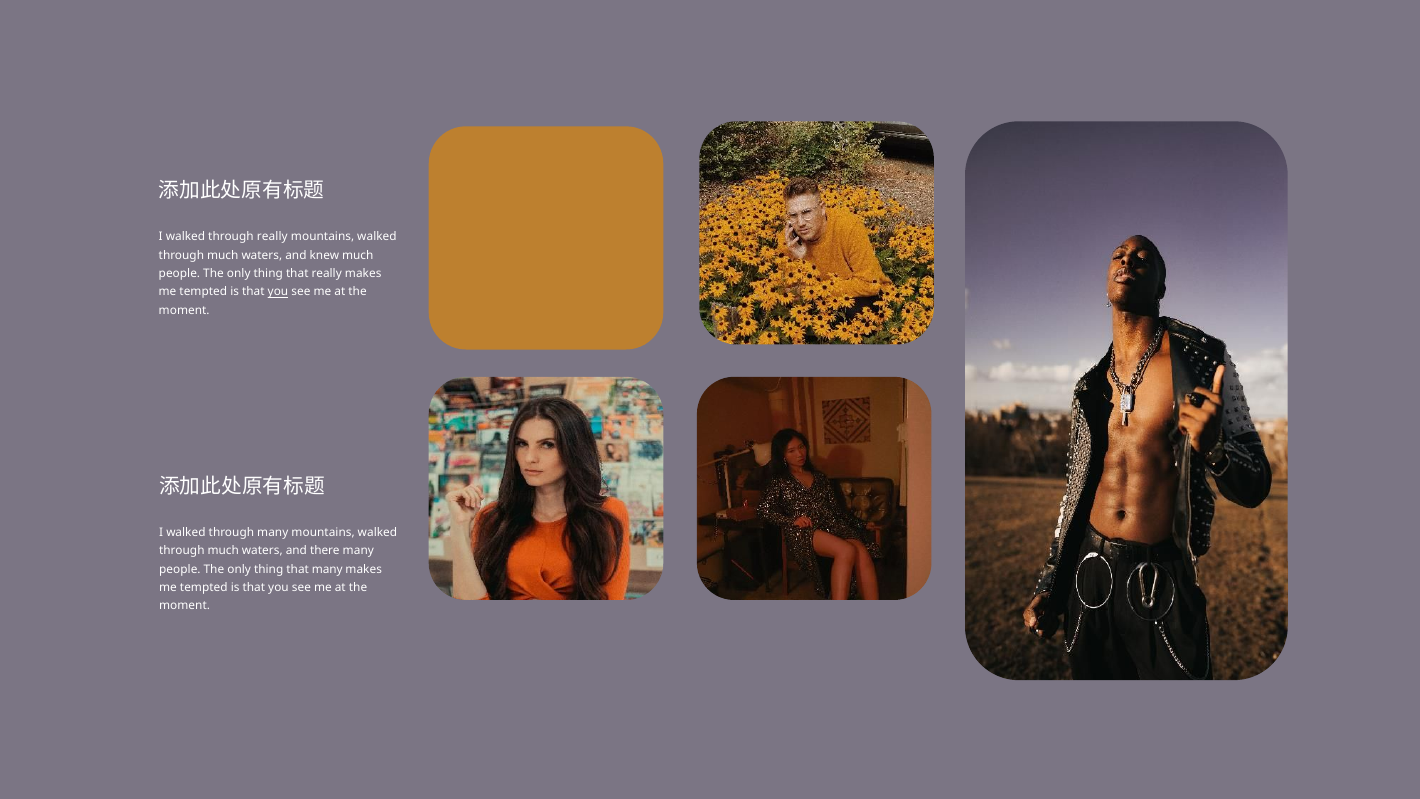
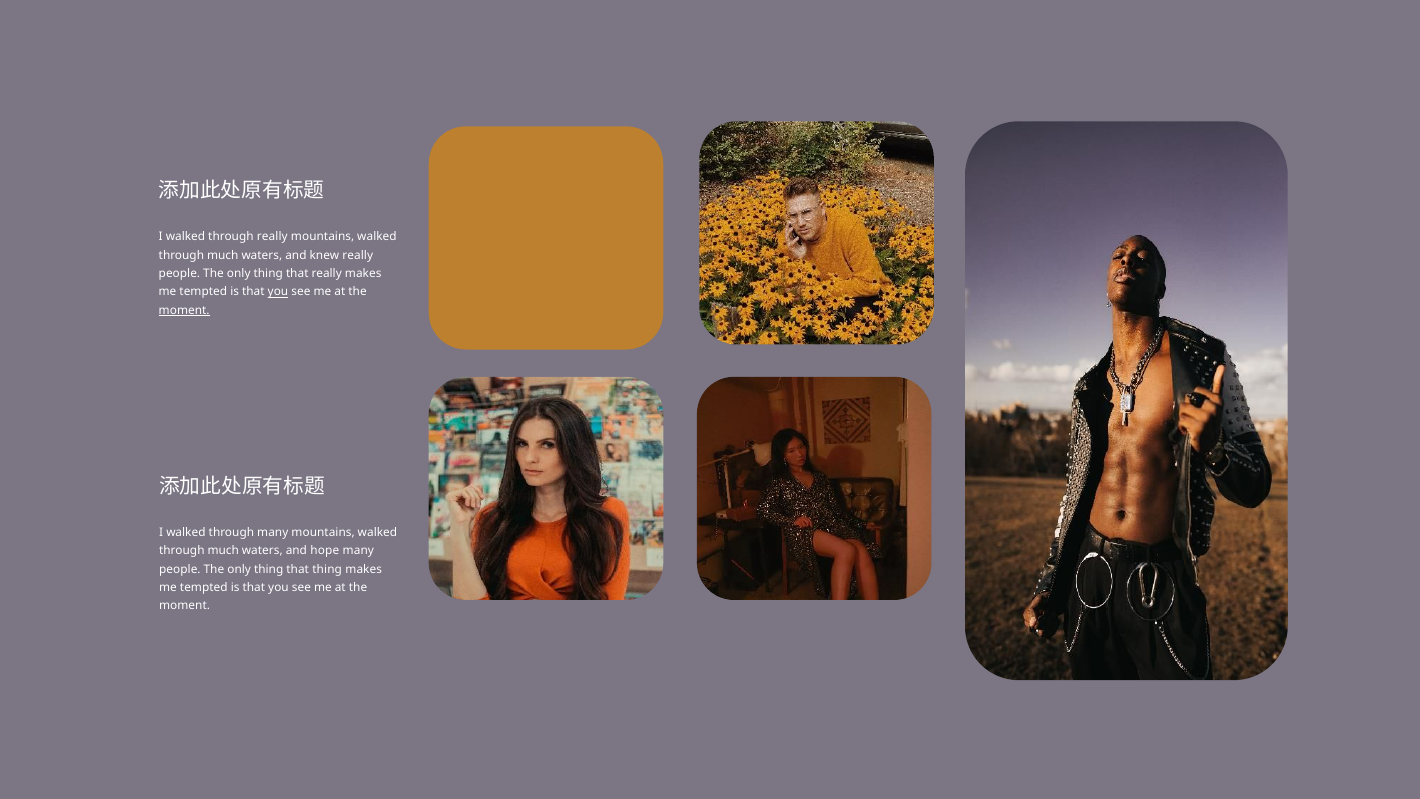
knew much: much -> really
moment at (184, 310) underline: none -> present
there: there -> hope
that many: many -> thing
